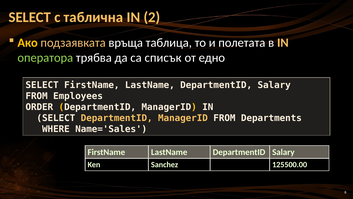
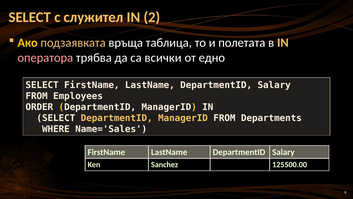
таблична: таблична -> служител
оператора colour: light green -> pink
списък: списък -> всички
